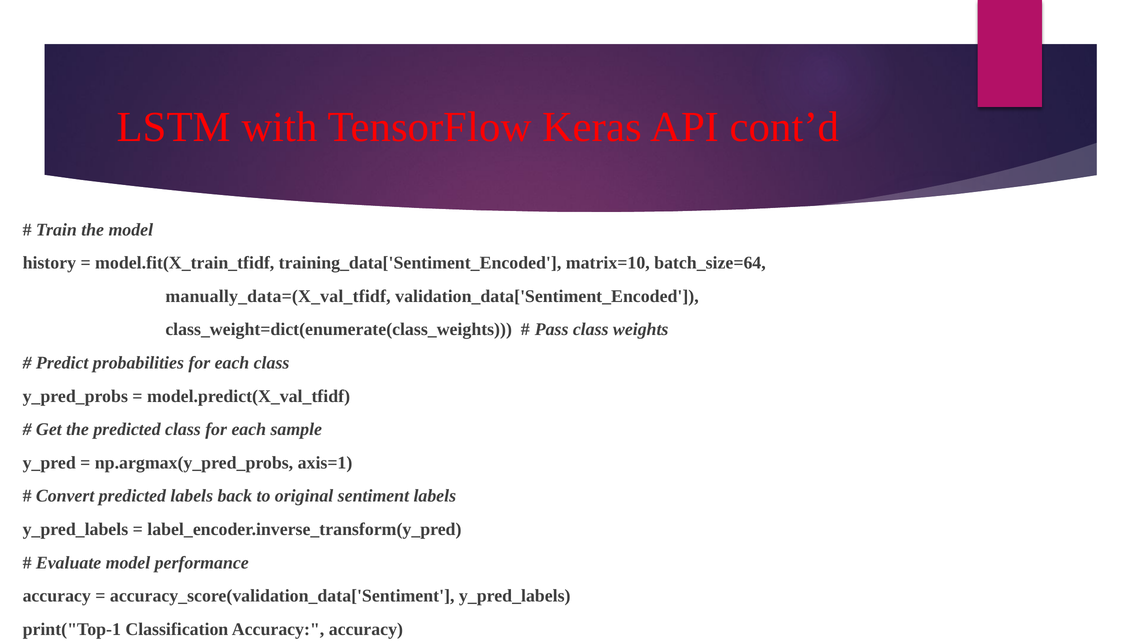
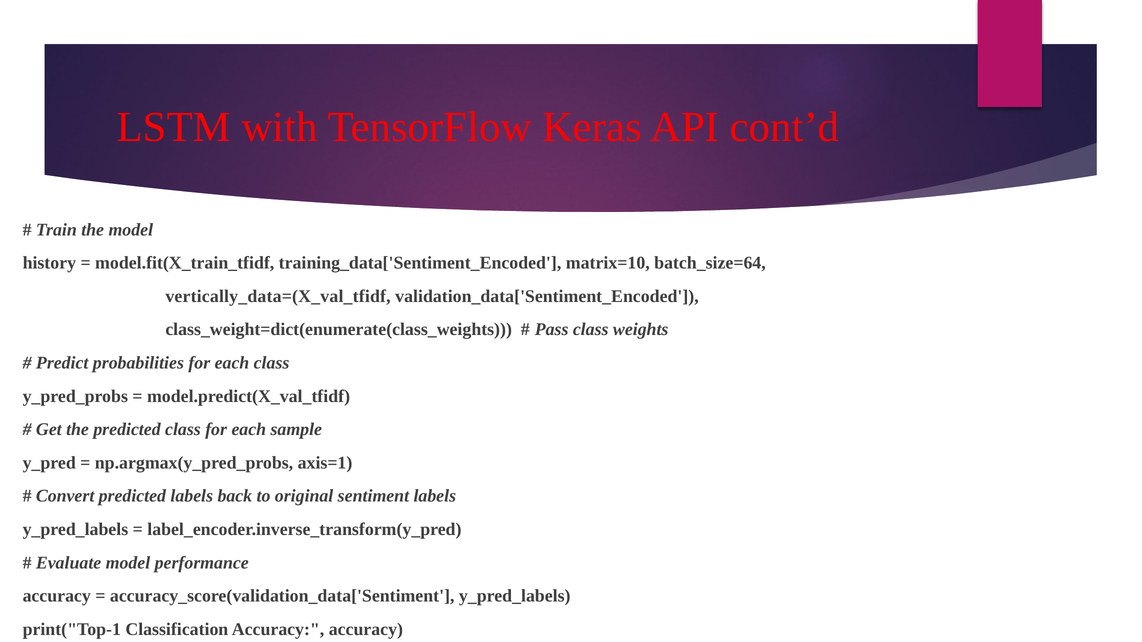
manually_data=(X_val_tfidf: manually_data=(X_val_tfidf -> vertically_data=(X_val_tfidf
